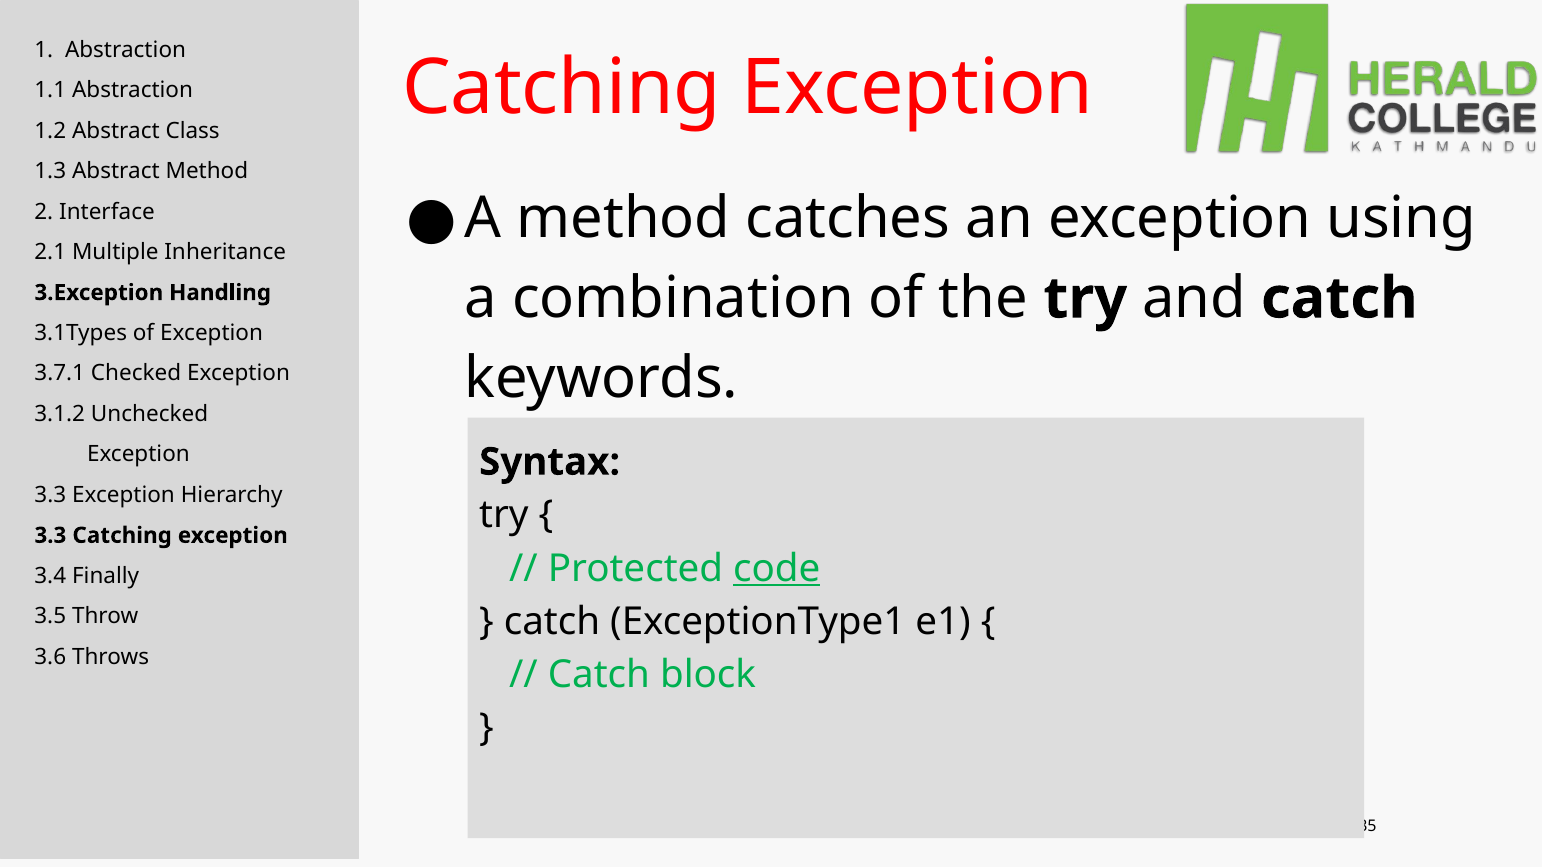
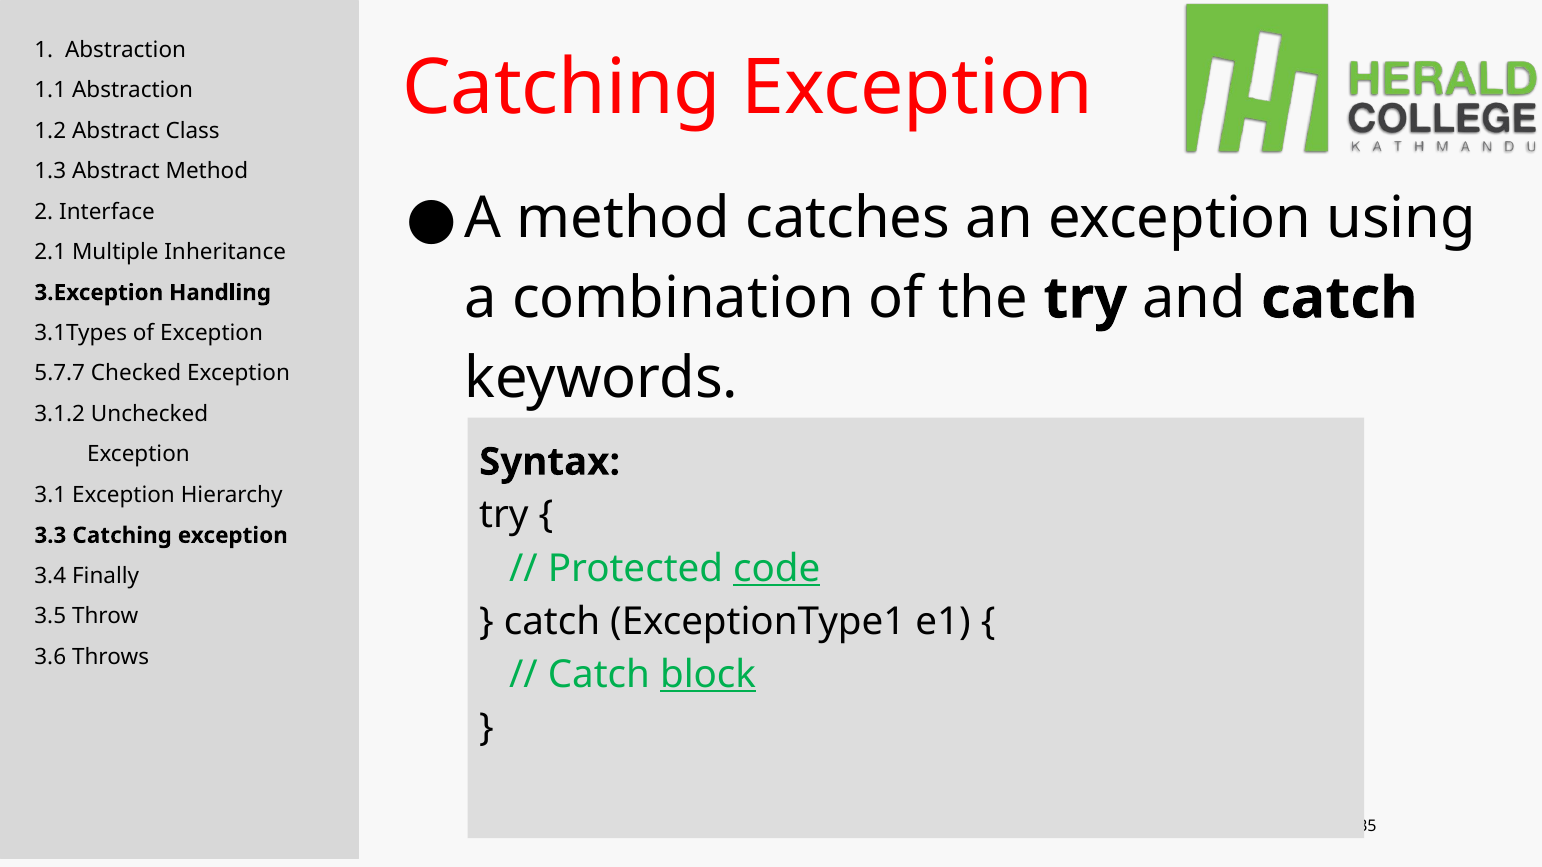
3.7.1: 3.7.1 -> 5.7.7
3.3 at (50, 495): 3.3 -> 3.1
block underline: none -> present
